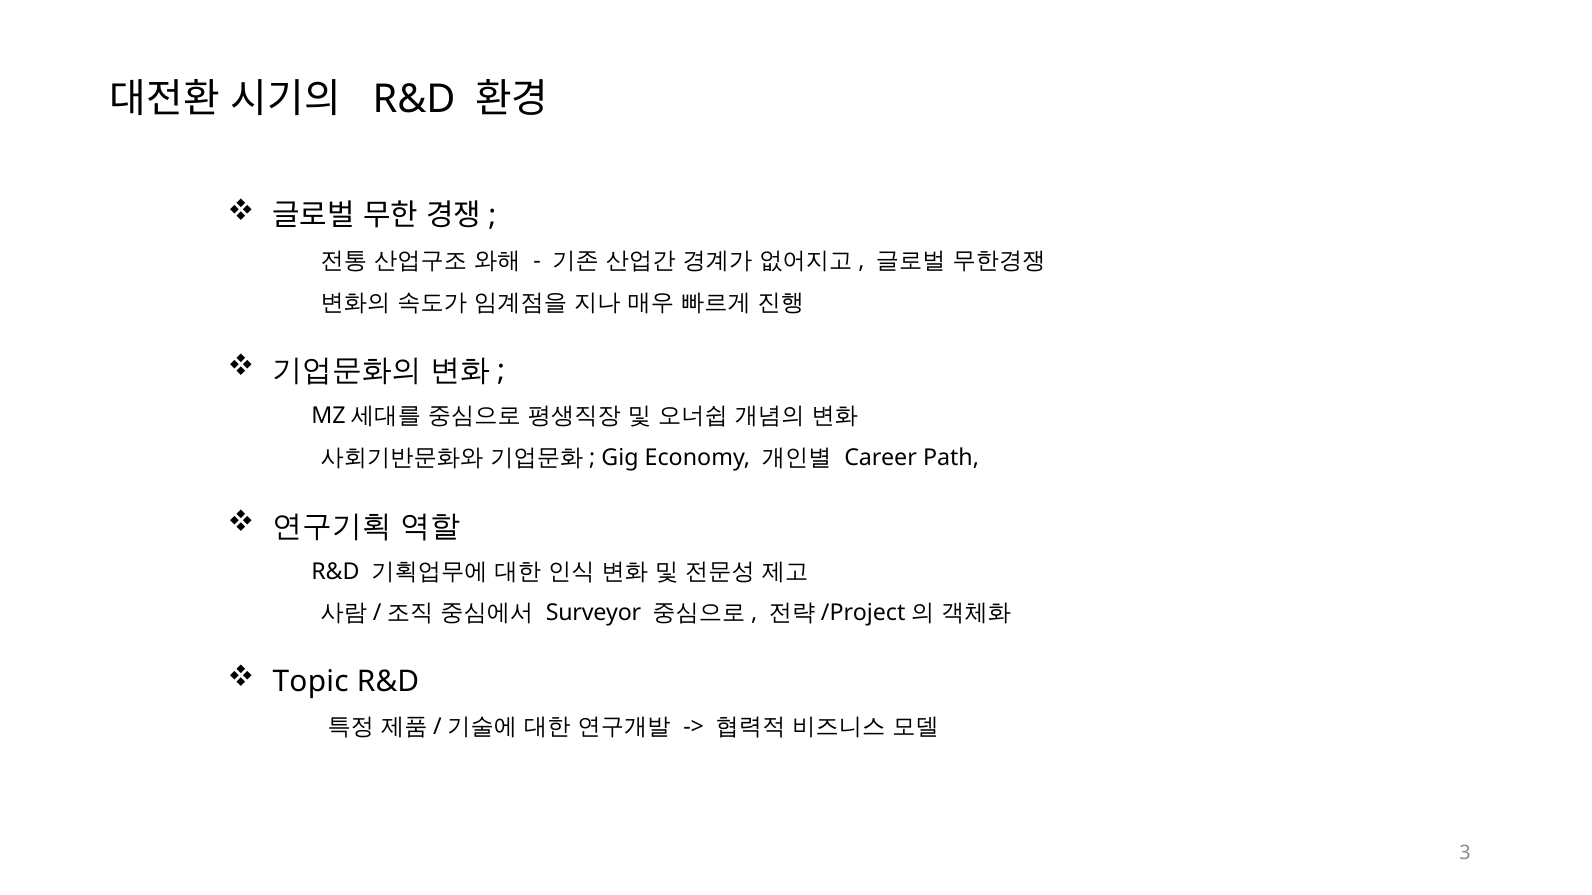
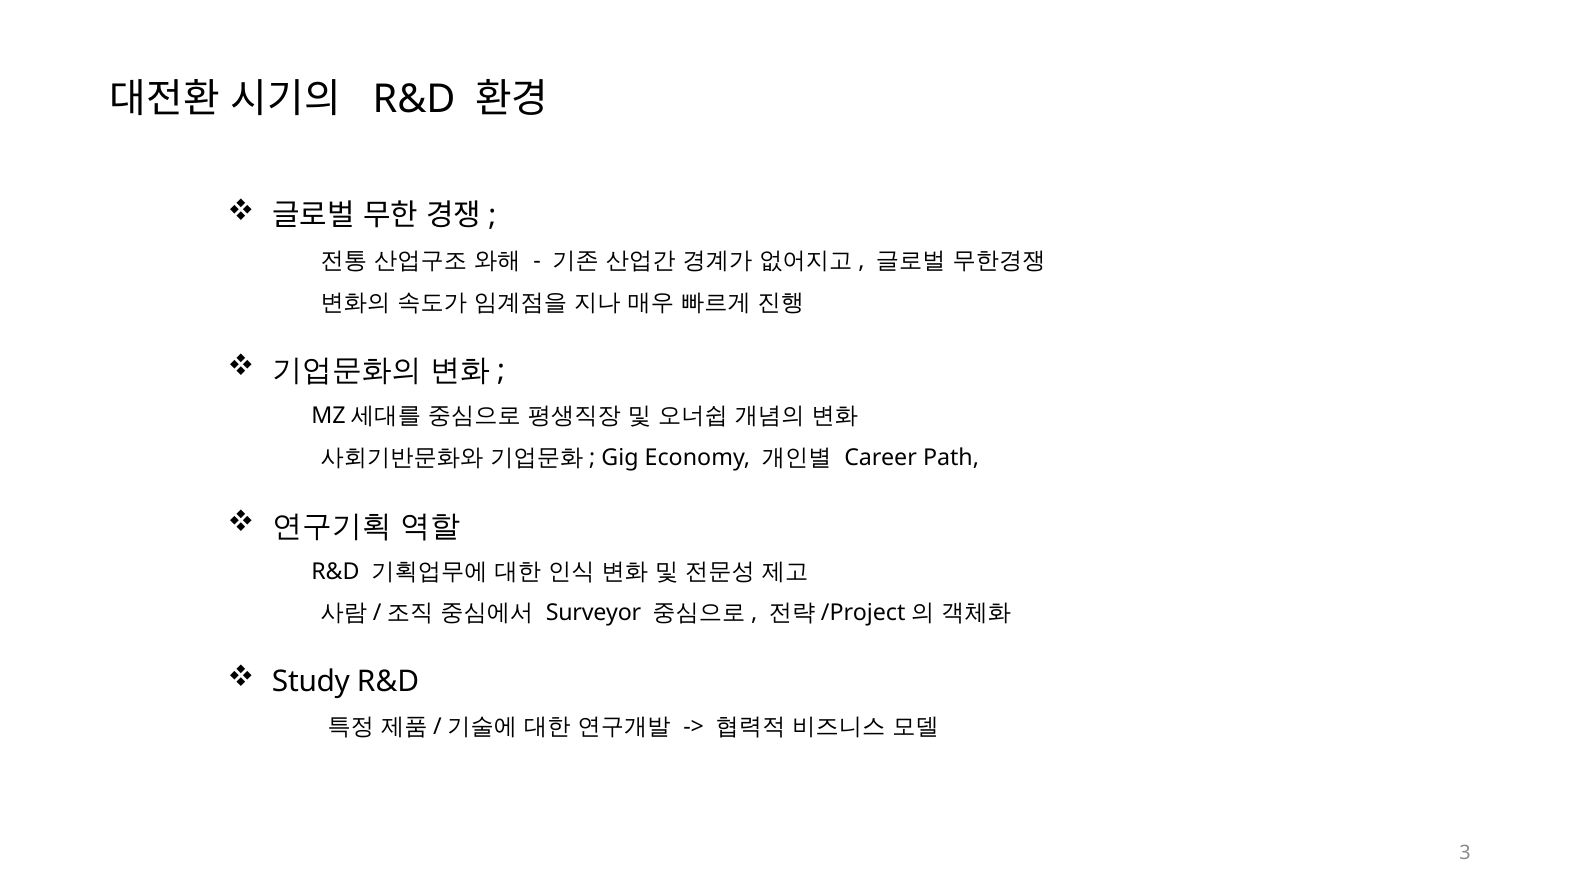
Topic: Topic -> Study
